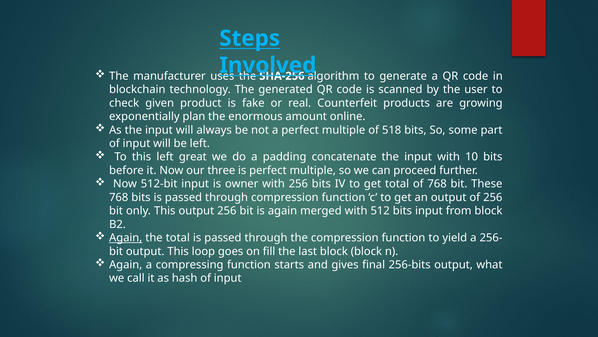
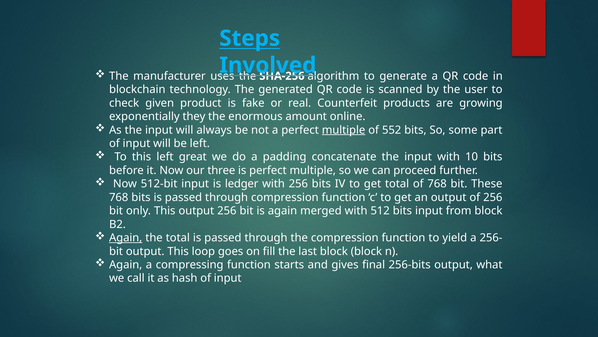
plan: plan -> they
multiple at (344, 130) underline: none -> present
518: 518 -> 552
owner: owner -> ledger
